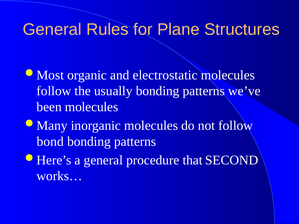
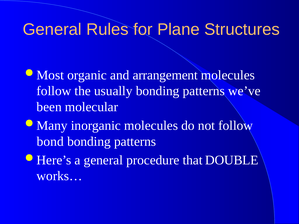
electrostatic: electrostatic -> arrangement
been molecules: molecules -> molecular
SECOND: SECOND -> DOUBLE
